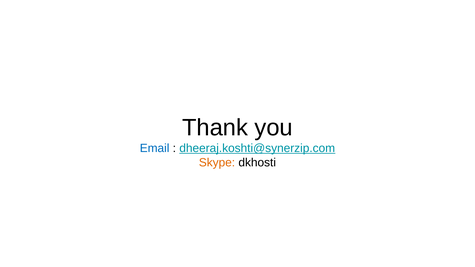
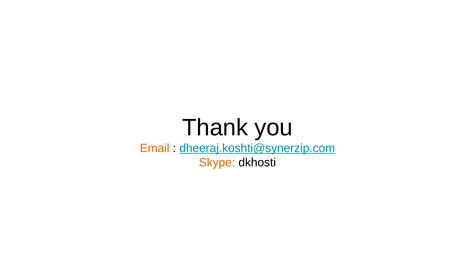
Email colour: blue -> orange
